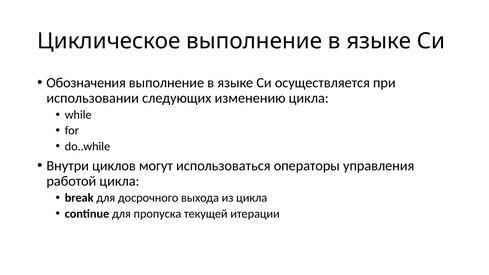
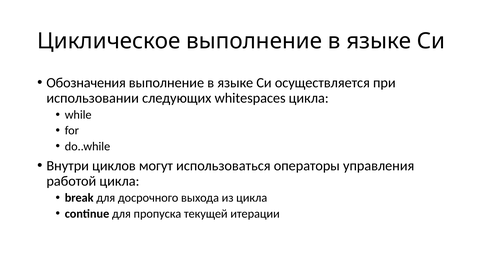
изменению: изменению -> whitespaces
